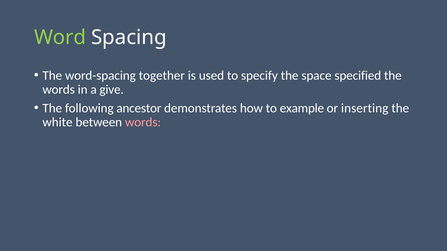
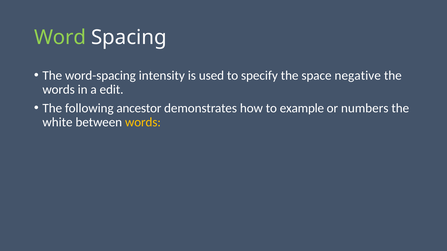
together: together -> intensity
specified: specified -> negative
give: give -> edit
inserting: inserting -> numbers
words at (143, 122) colour: pink -> yellow
